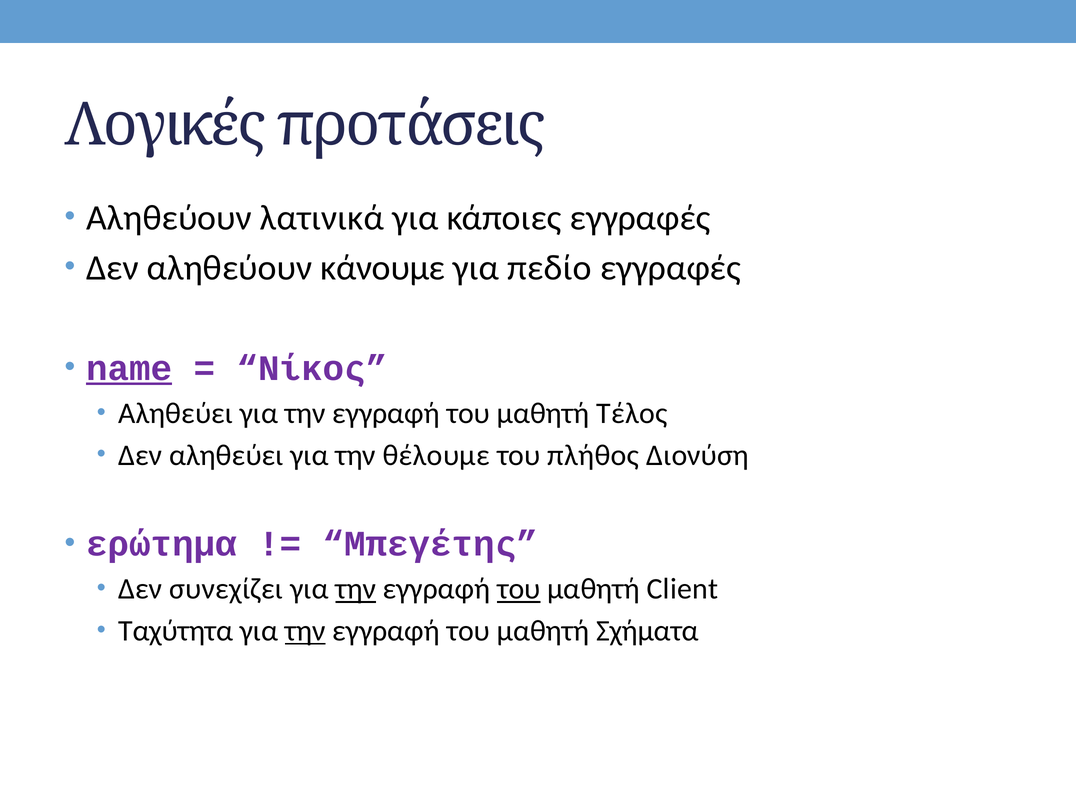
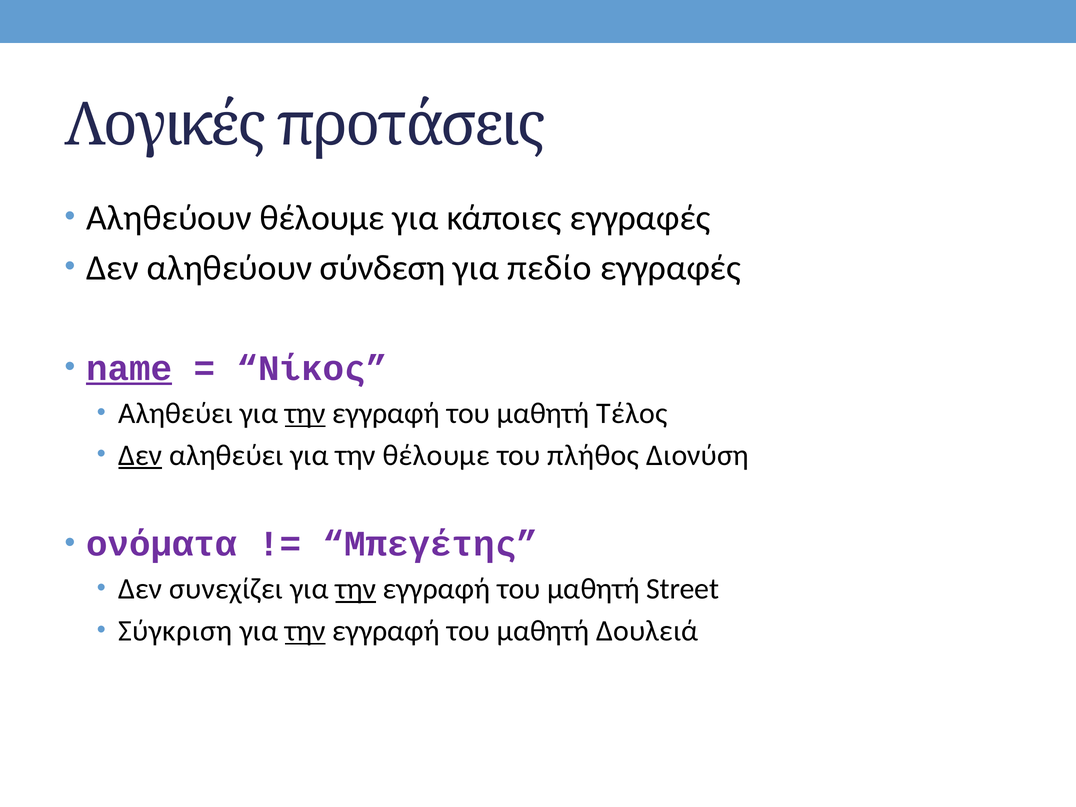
Αληθεύουν λατινικά: λατινικά -> θέλουμε
κάνουμε: κάνουμε -> σύνδεση
την at (305, 413) underline: none -> present
Δεν at (140, 455) underline: none -> present
ερώτημα: ερώτημα -> ονόματα
του at (519, 589) underline: present -> none
Client: Client -> Street
Ταχύτητα: Ταχύτητα -> Σύγκριση
Σχήματα: Σχήματα -> Δουλειά
